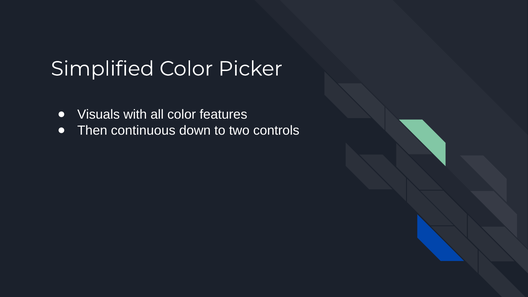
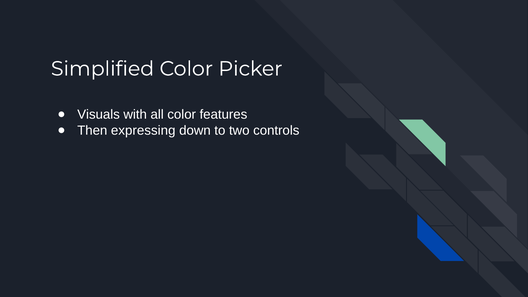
continuous: continuous -> expressing
